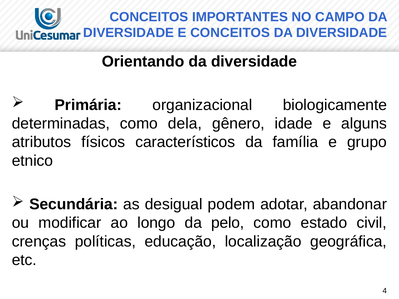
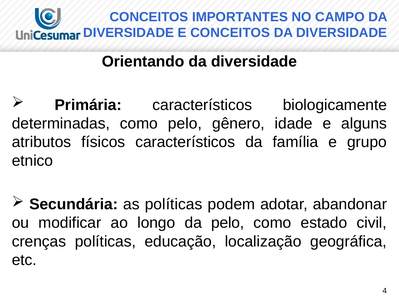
Primária organizacional: organizacional -> característicos
como dela: dela -> pelo
as desigual: desigual -> políticas
